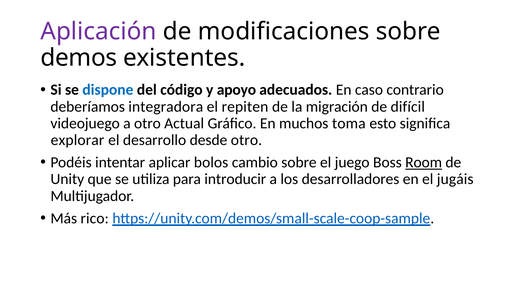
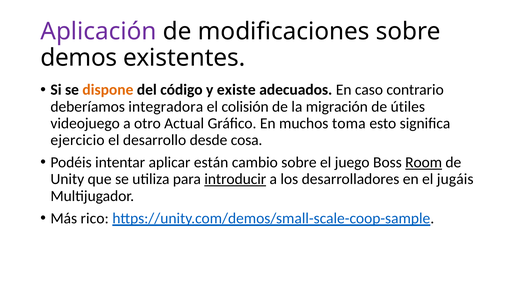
dispone colour: blue -> orange
apoyo: apoyo -> existe
repiten: repiten -> colisión
difícil: difícil -> útiles
explorar: explorar -> ejercicio
desde otro: otro -> cosa
bolos: bolos -> están
introducir underline: none -> present
